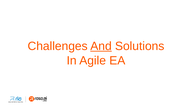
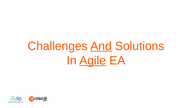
Agile underline: none -> present
